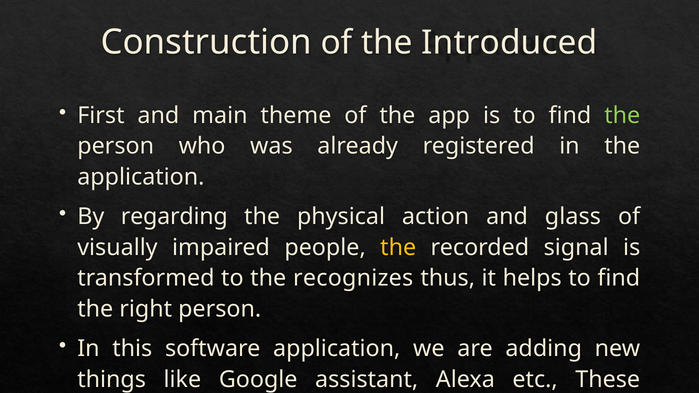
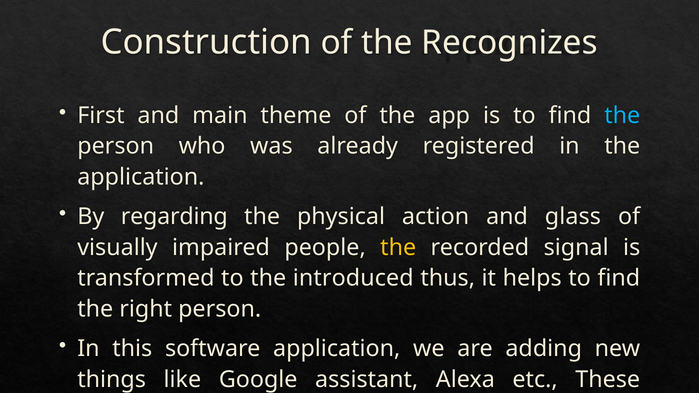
Introduced: Introduced -> Recognizes
the at (622, 116) colour: light green -> light blue
recognizes: recognizes -> introduced
